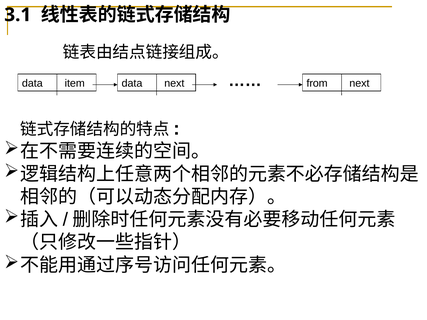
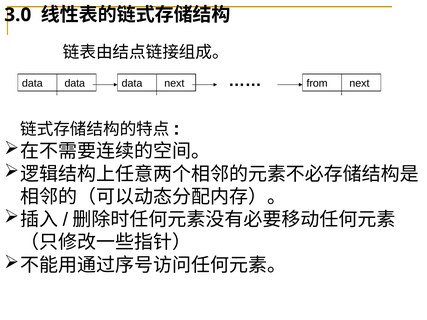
3.1: 3.1 -> 3.0
item at (75, 83): item -> data
